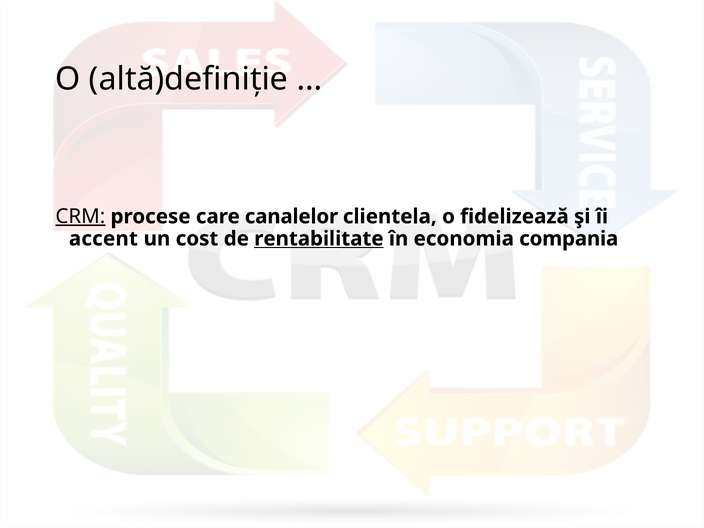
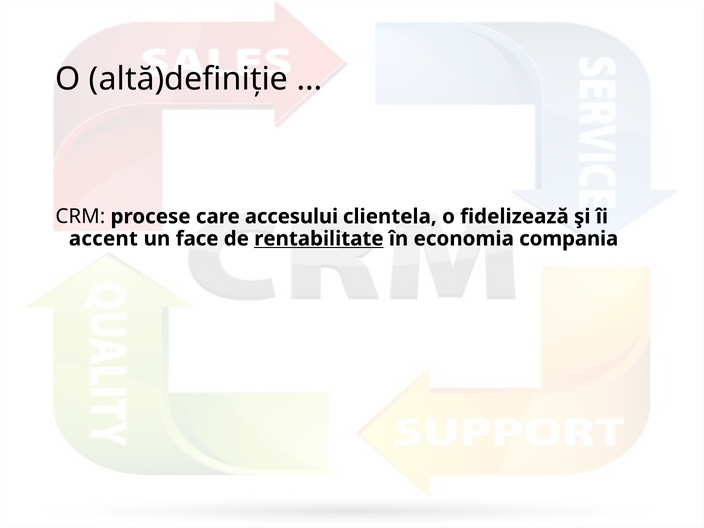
CRM underline: present -> none
canalelor: canalelor -> accesului
cost: cost -> face
